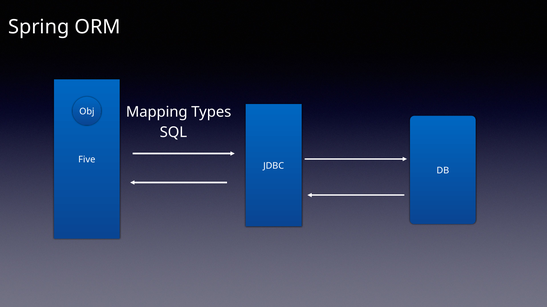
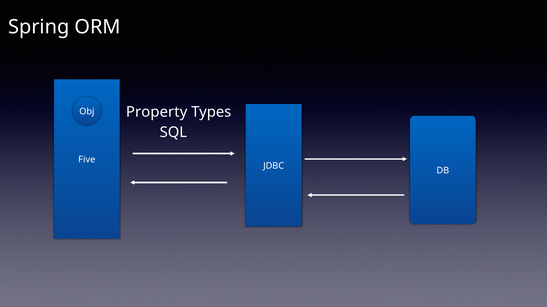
Mapping: Mapping -> Property
